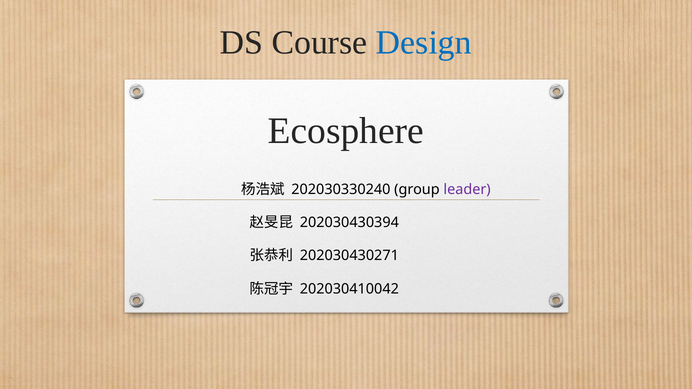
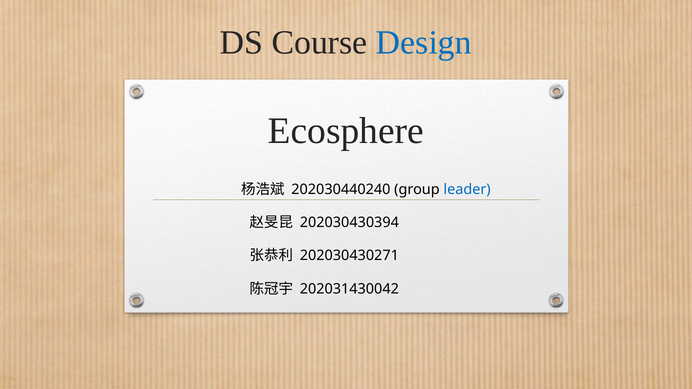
202030330240: 202030330240 -> 202030440240
leader colour: purple -> blue
202030410042: 202030410042 -> 202031430042
